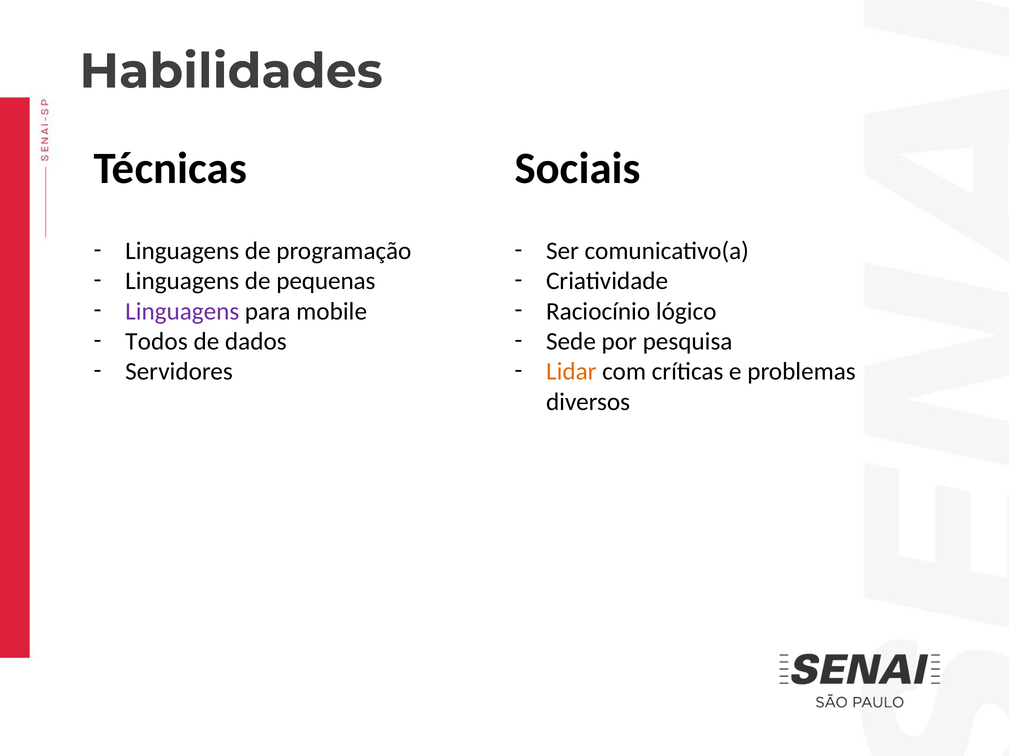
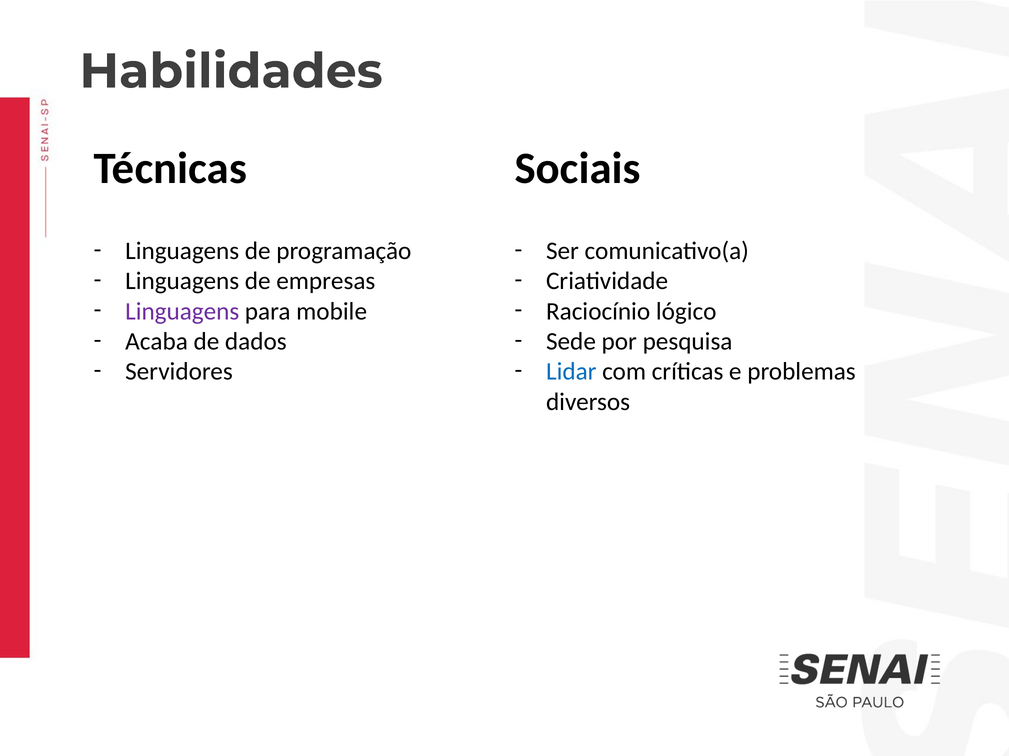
pequenas: pequenas -> empresas
Todos: Todos -> Acaba
Lidar colour: orange -> blue
